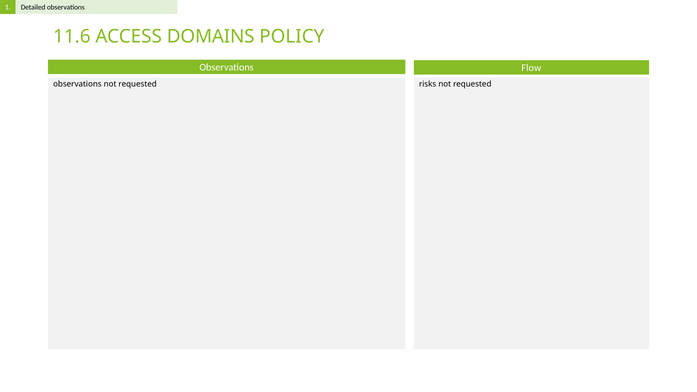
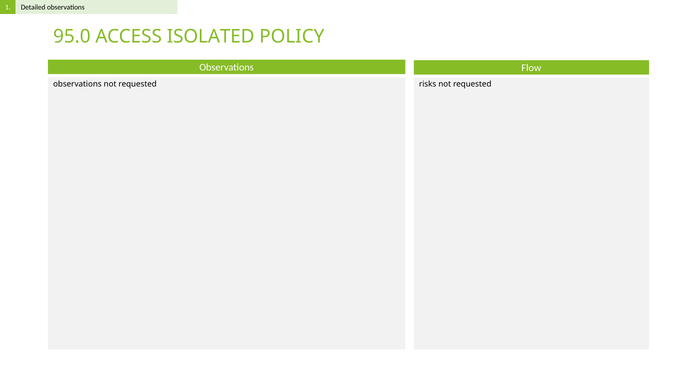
11.6: 11.6 -> 95.0
DOMAINS: DOMAINS -> ISOLATED
